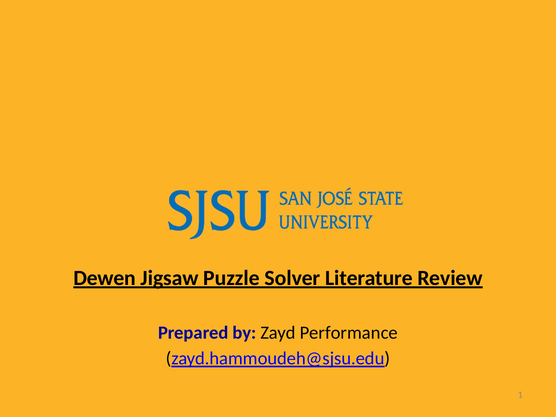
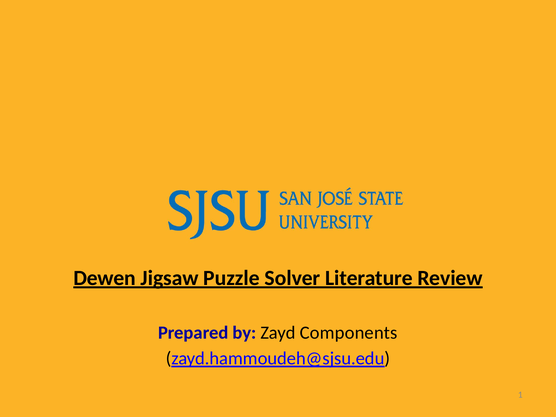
Performance: Performance -> Components
